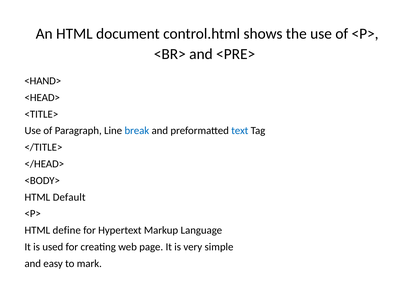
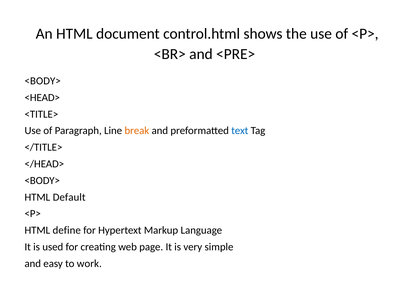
<HAND> at (43, 81): <HAND> -> <BODY>
break colour: blue -> orange
mark: mark -> work
